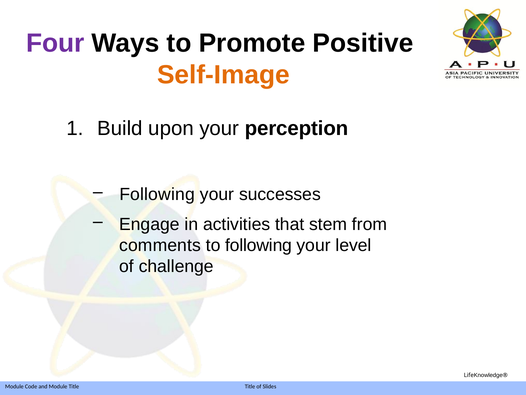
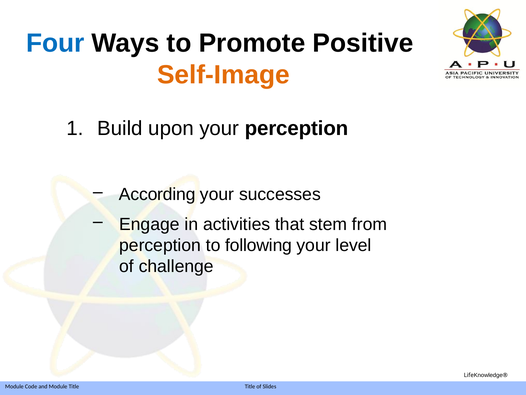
Four colour: purple -> blue
Following at (157, 194): Following -> According
comments at (160, 245): comments -> perception
